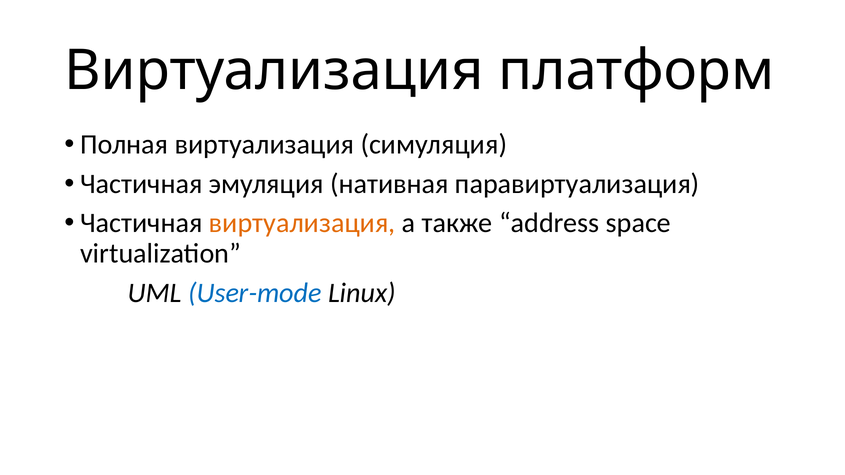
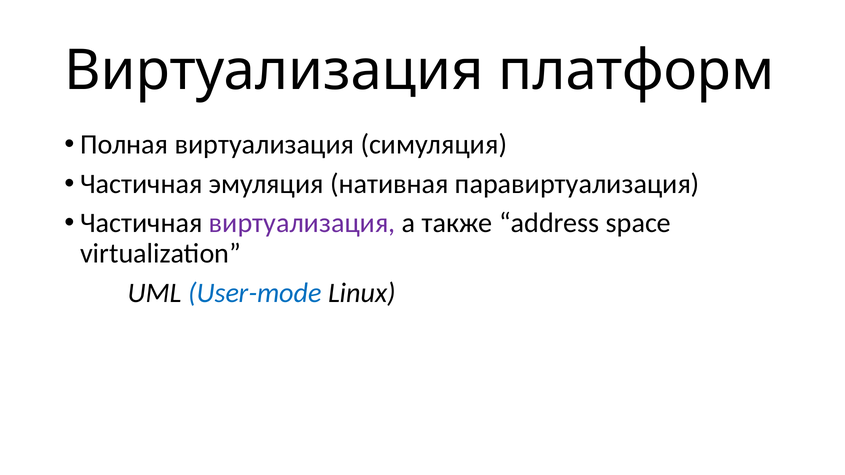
виртуализация at (302, 223) colour: orange -> purple
